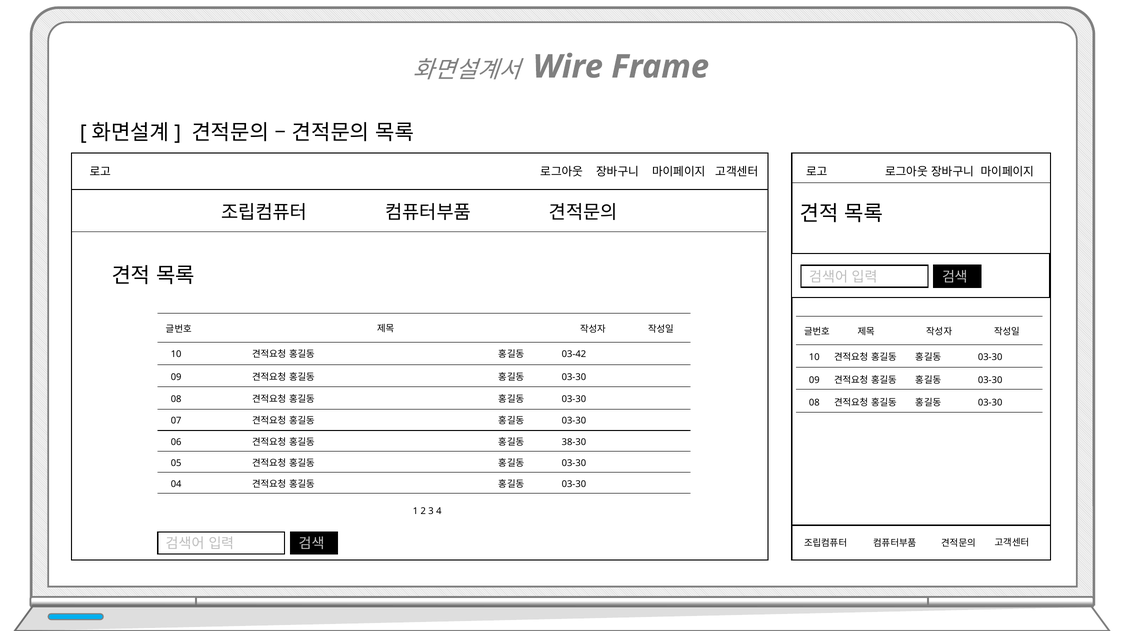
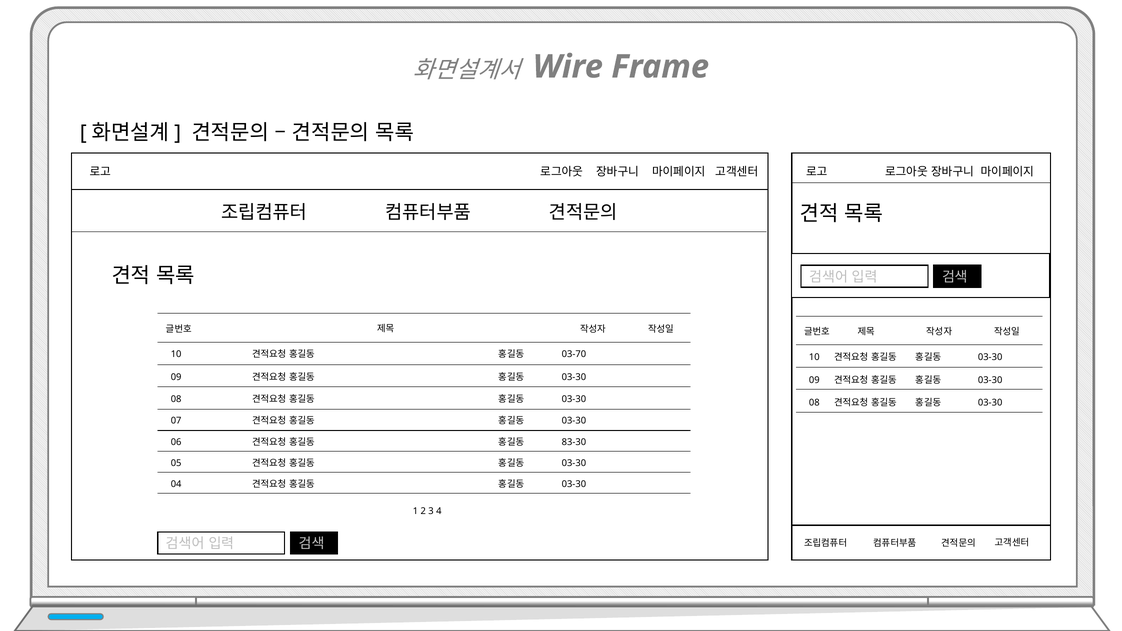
03-42: 03-42 -> 03-70
38-30: 38-30 -> 83-30
